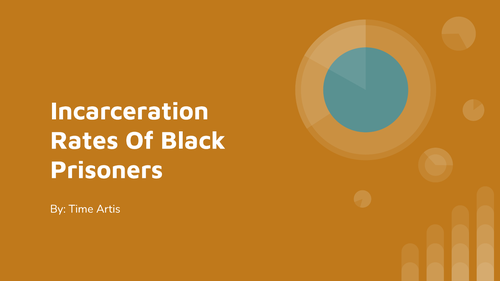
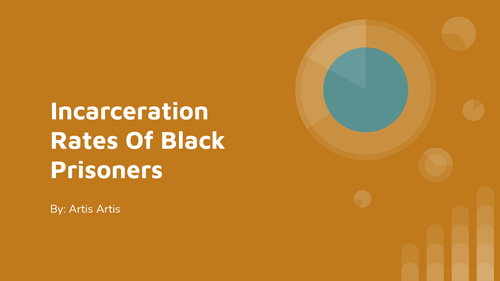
By Time: Time -> Artis
